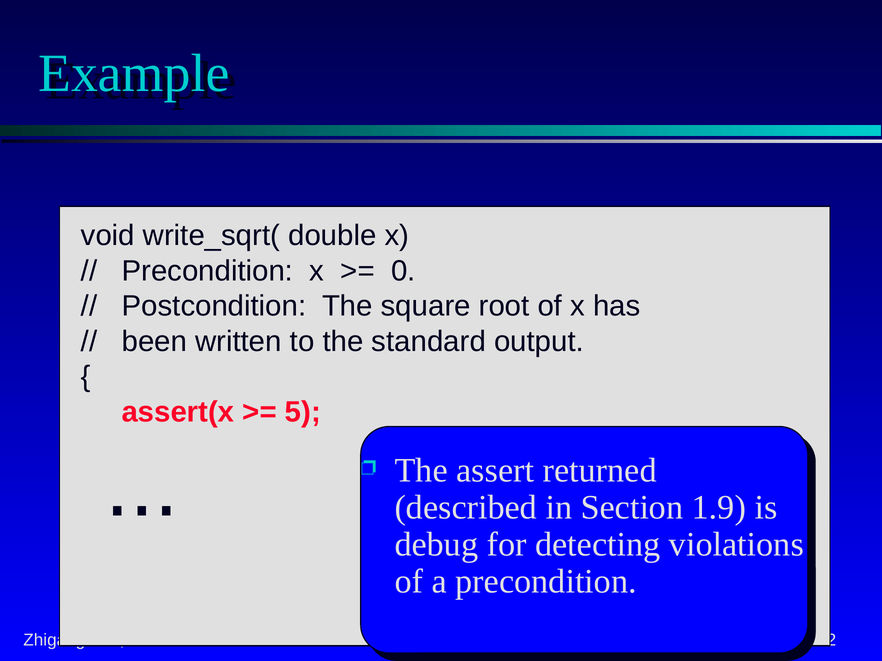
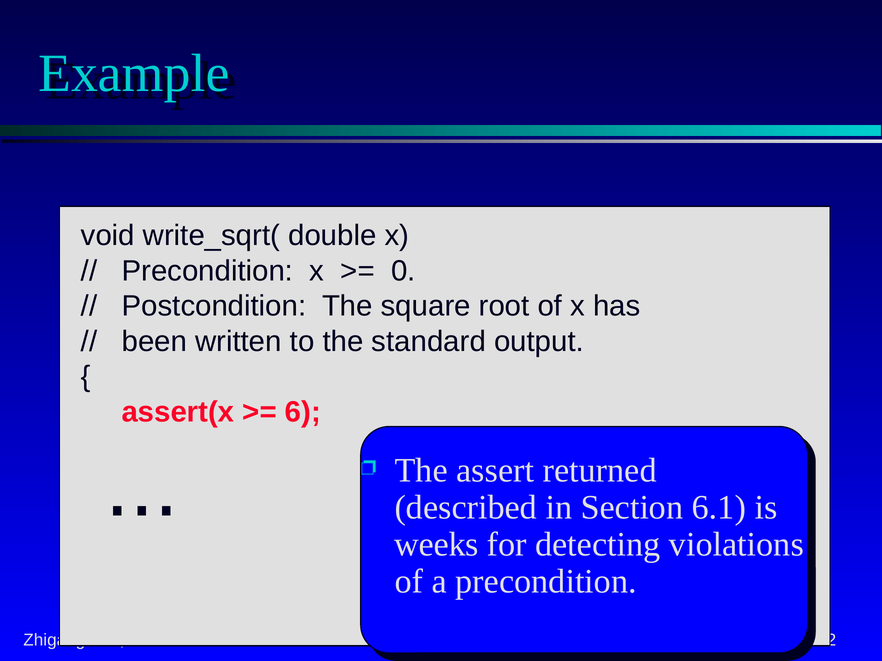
5: 5 -> 6
1.9: 1.9 -> 6.1
debug: debug -> weeks
